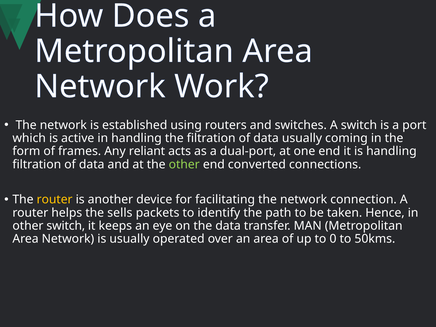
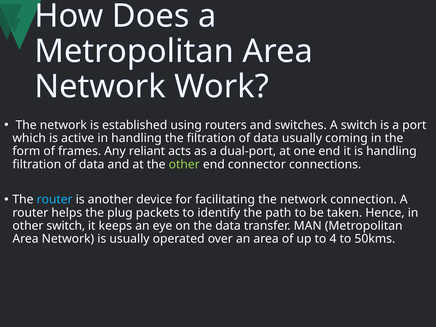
converted: converted -> connector
router at (55, 200) colour: yellow -> light blue
sells: sells -> plug
0: 0 -> 4
